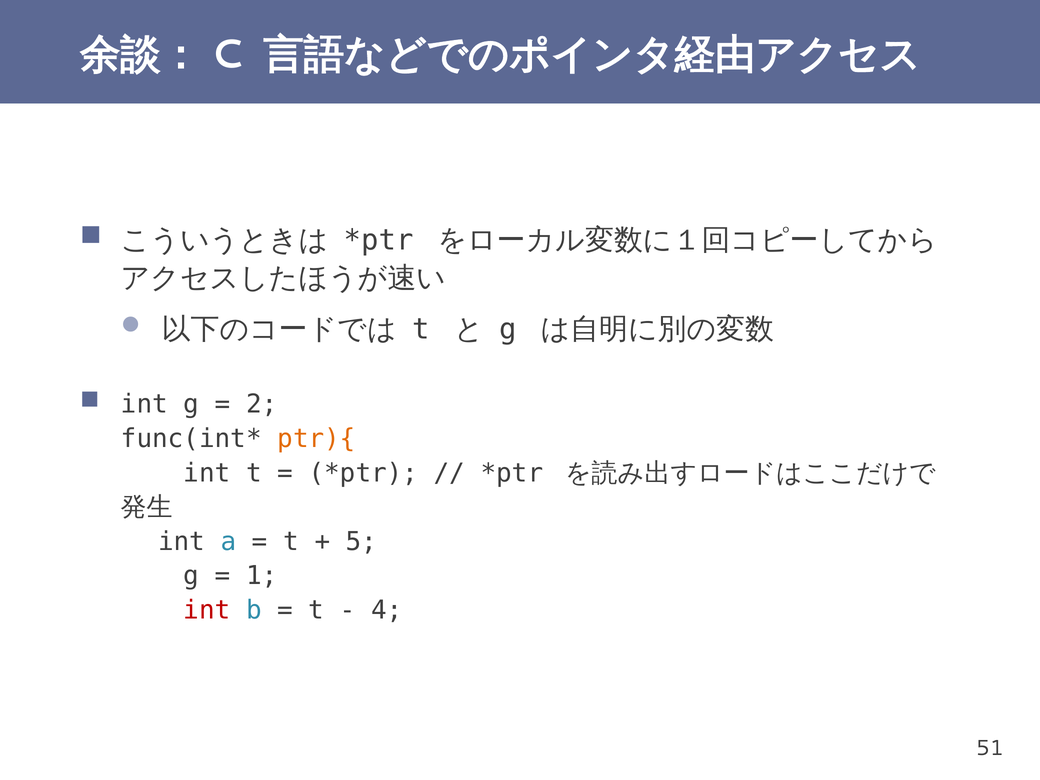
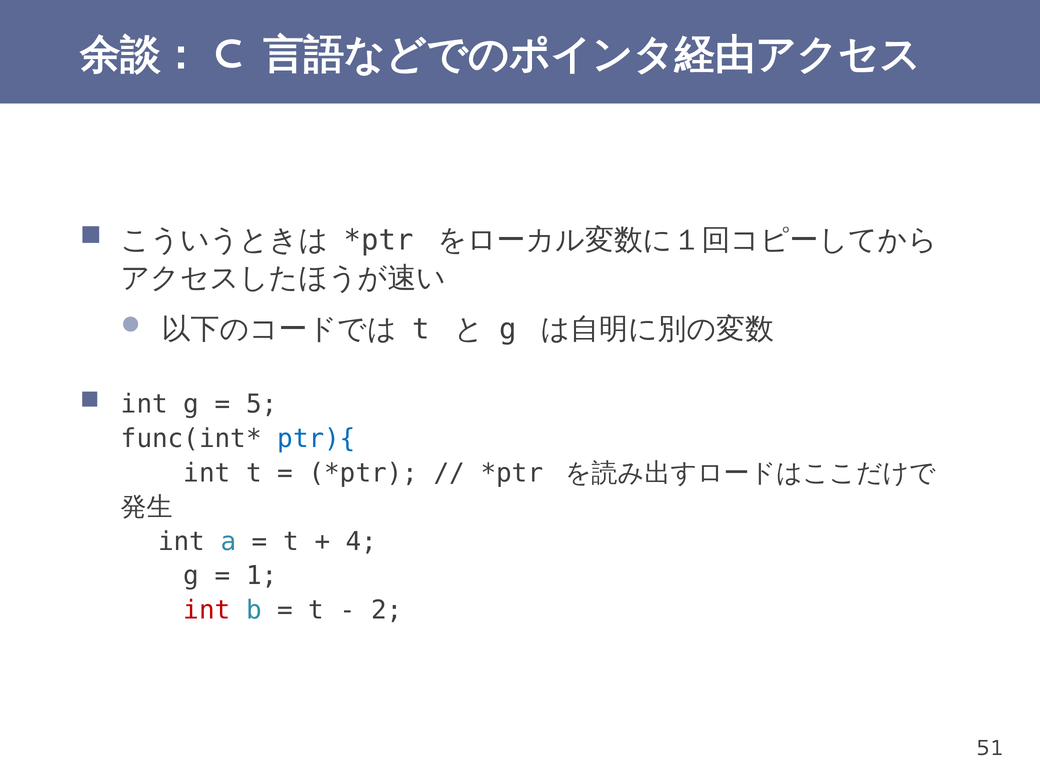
2: 2 -> 5
ptr){ colour: orange -> blue
5: 5 -> 4
4: 4 -> 2
